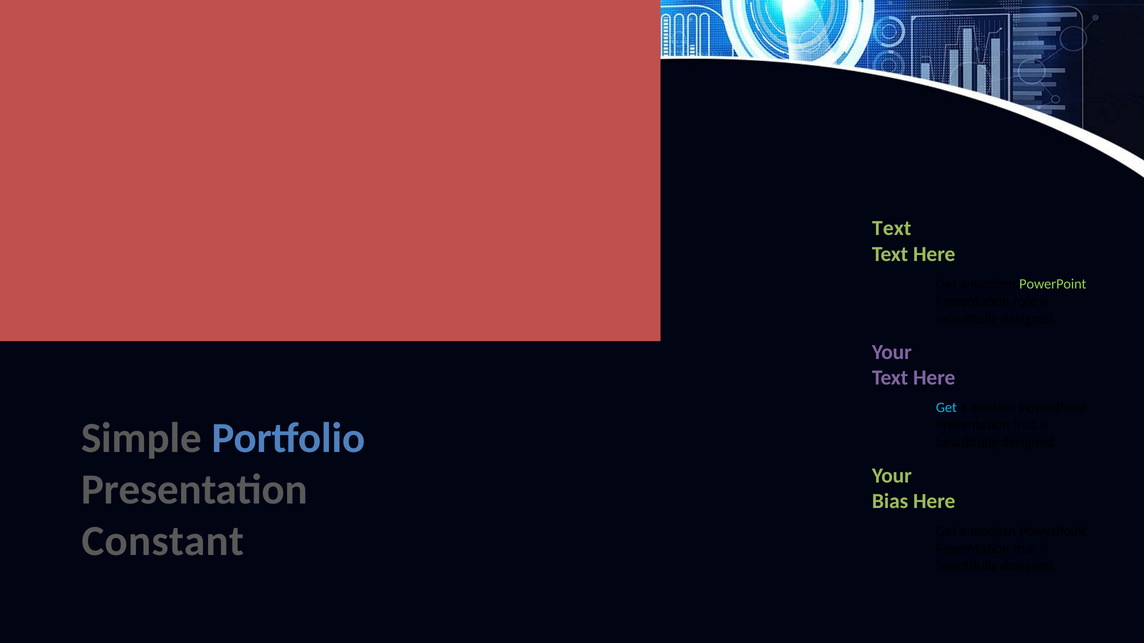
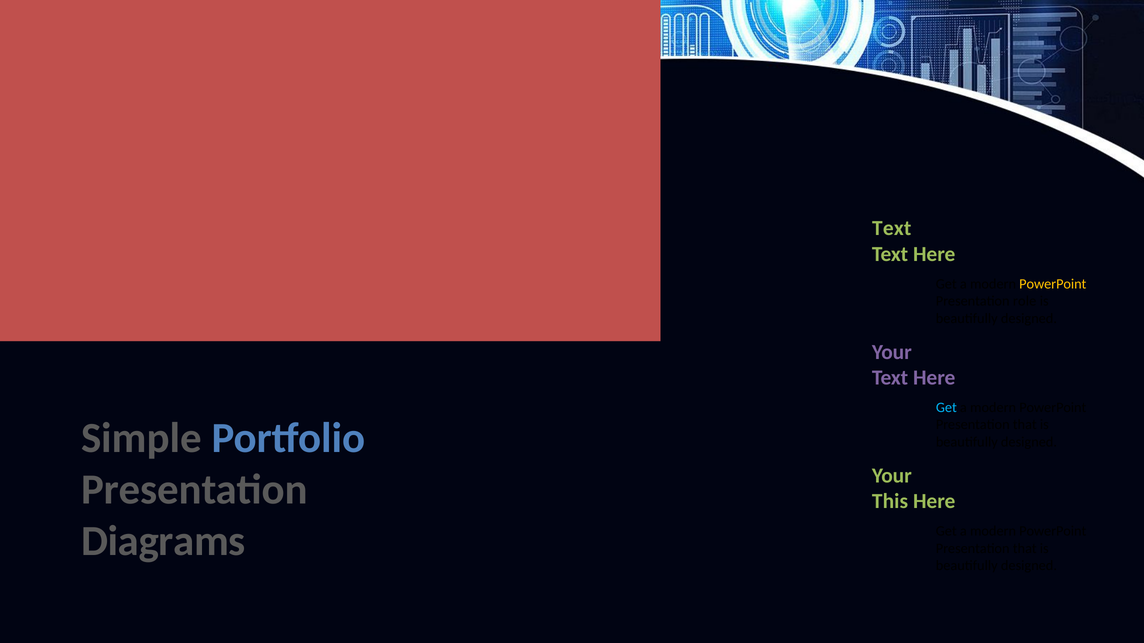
PowerPoint at (1053, 284) colour: light green -> yellow
Bias: Bias -> This
Constant: Constant -> Diagrams
